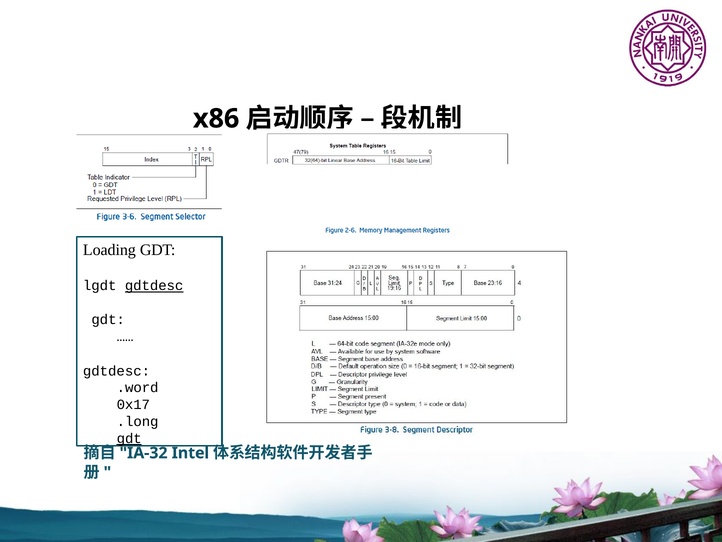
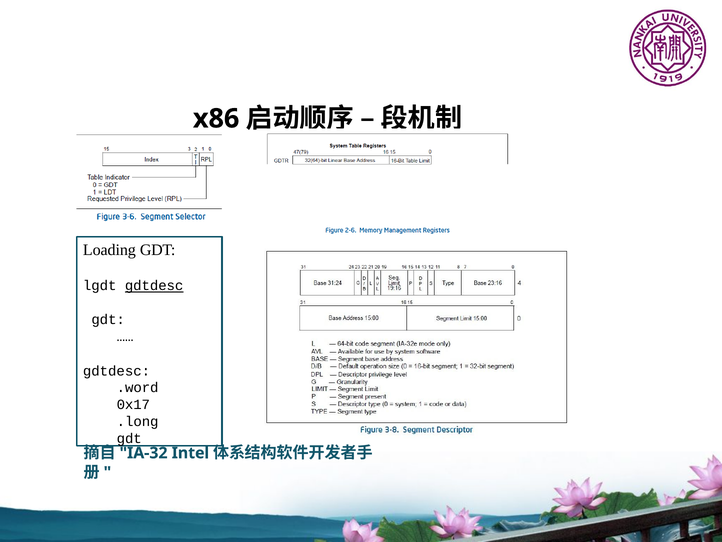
gdt at (129, 438) underline: present -> none
